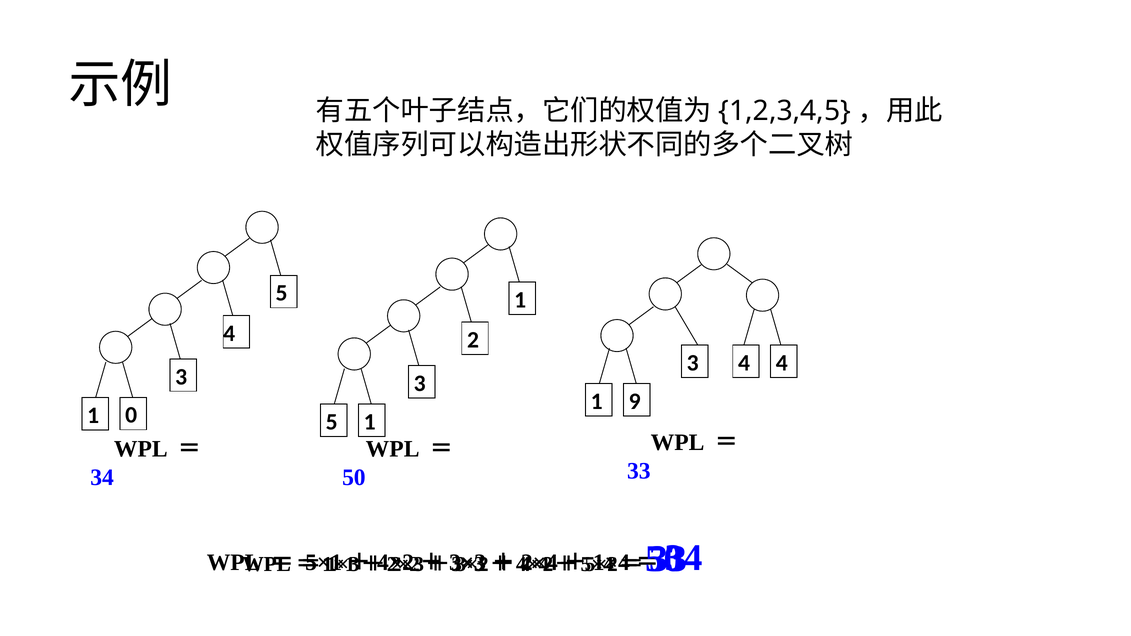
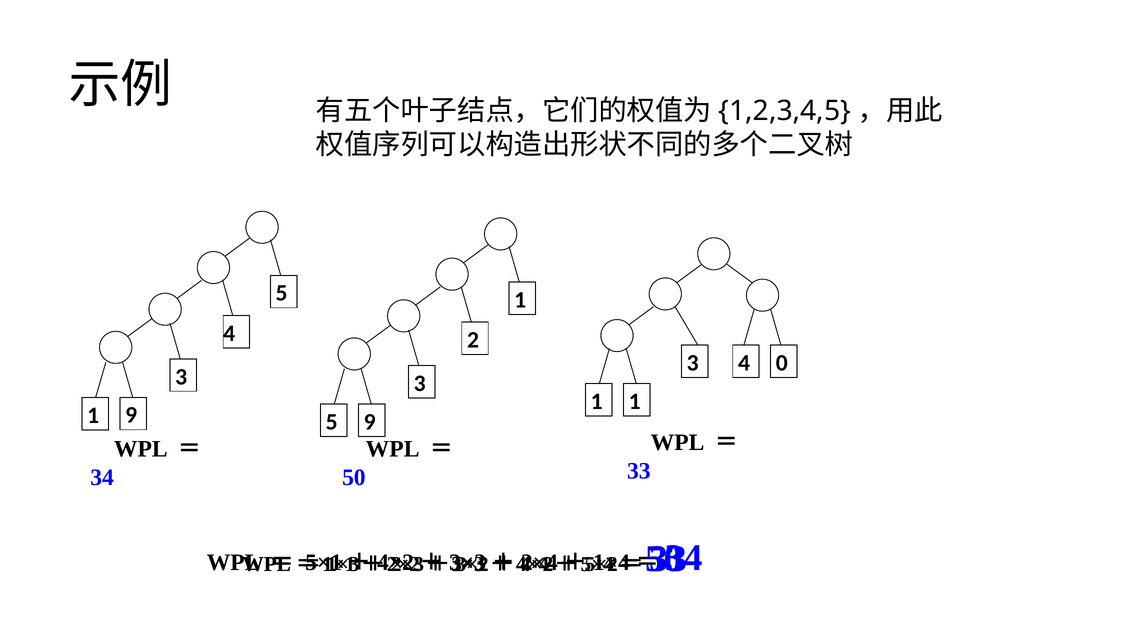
4 4: 4 -> 0
1 9: 9 -> 1
1 0: 0 -> 9
5 1: 1 -> 9
